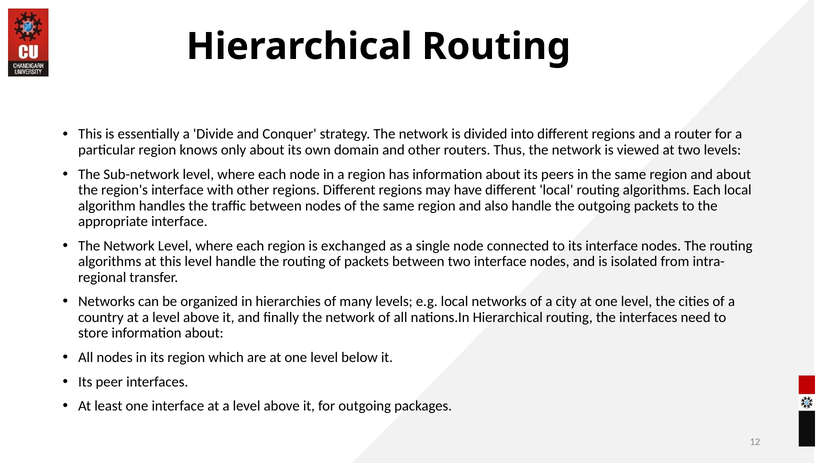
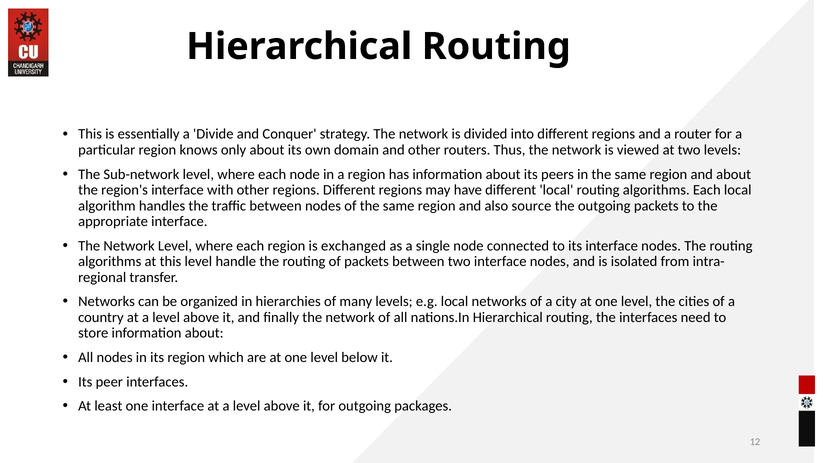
also handle: handle -> source
